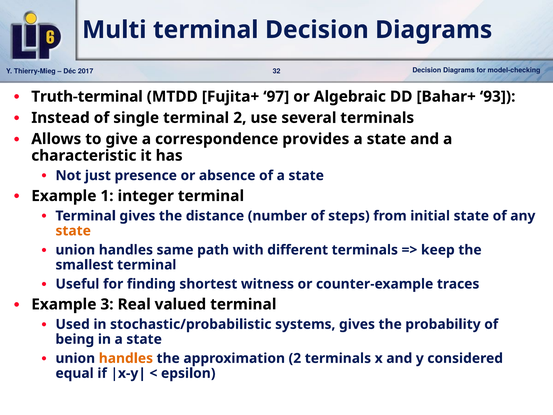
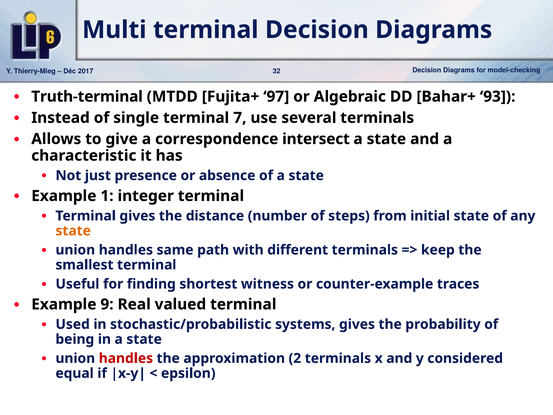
terminal 2: 2 -> 7
provides: provides -> intersect
3: 3 -> 9
handles at (126, 358) colour: orange -> red
